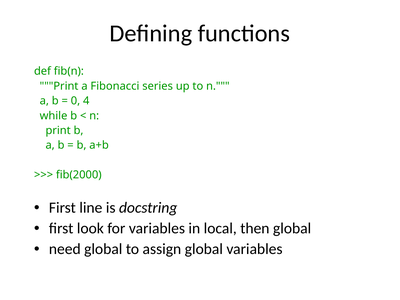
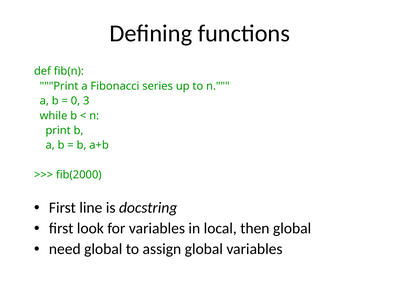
4: 4 -> 3
